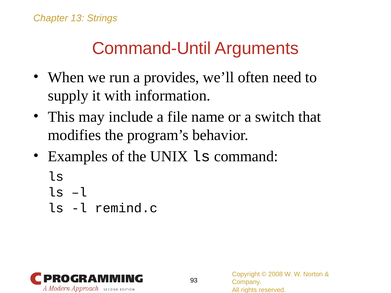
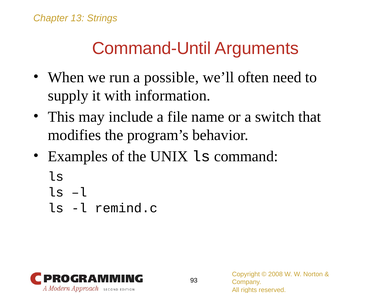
provides: provides -> possible
